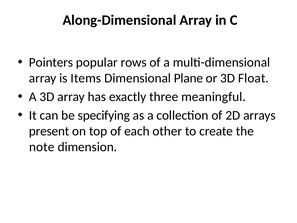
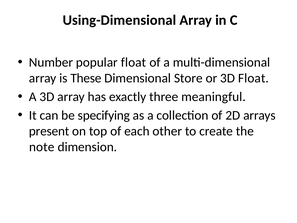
Along-Dimensional: Along-Dimensional -> Using-Dimensional
Pointers: Pointers -> Number
popular rows: rows -> float
Items: Items -> These
Plane: Plane -> Store
